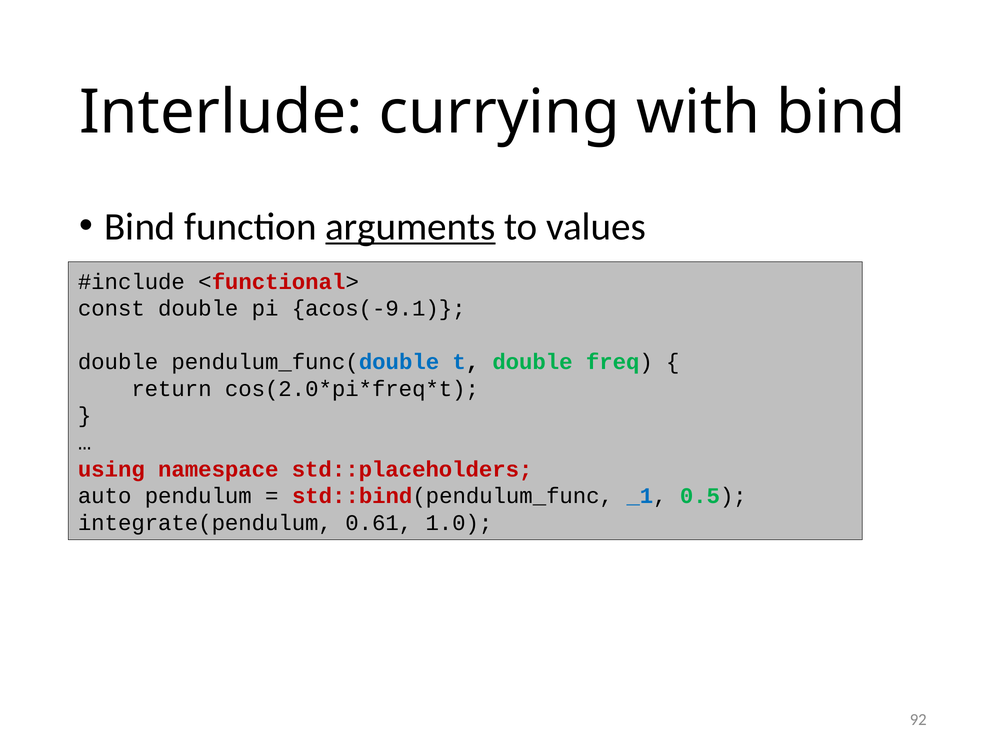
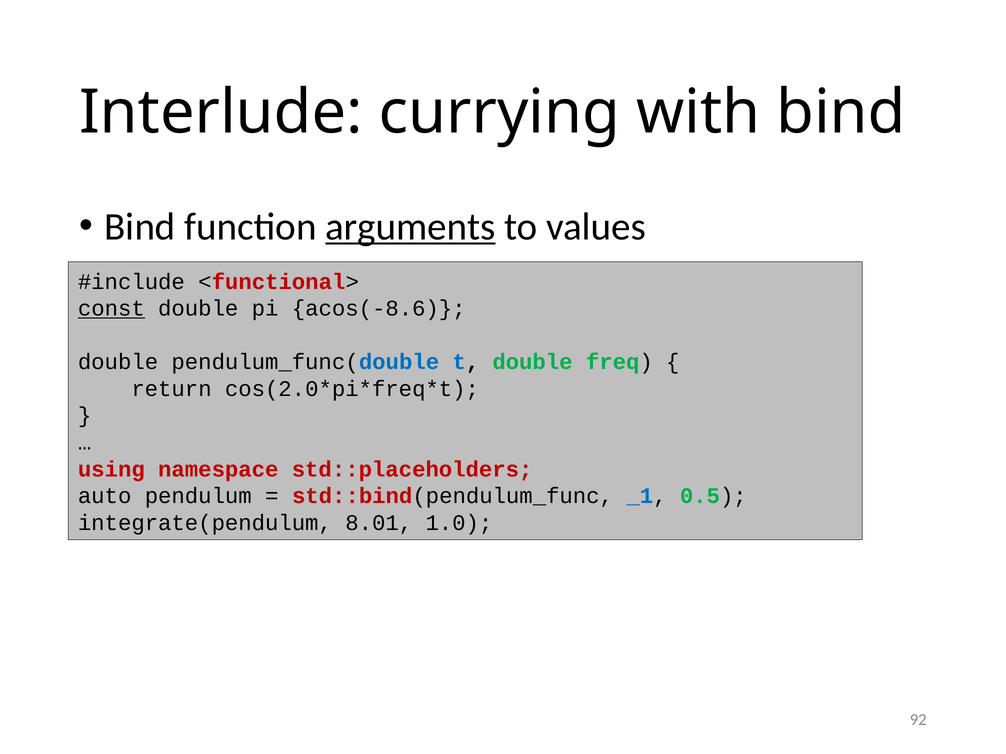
const underline: none -> present
acos(-9.1: acos(-9.1 -> acos(-8.6
0.61: 0.61 -> 8.01
